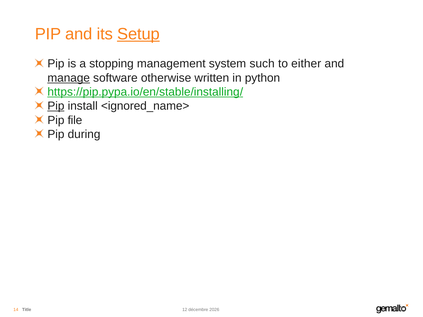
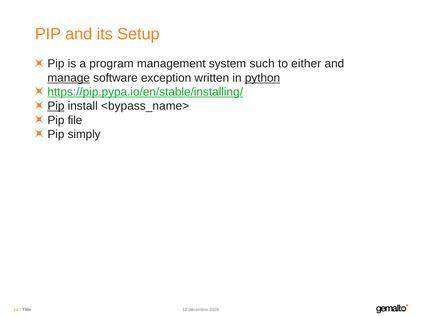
Setup underline: present -> none
stopping: stopping -> program
otherwise: otherwise -> exception
python underline: none -> present
<ignored_name>: <ignored_name> -> <bypass_name>
during: during -> simply
